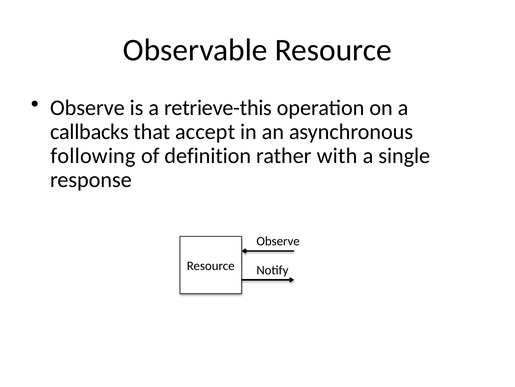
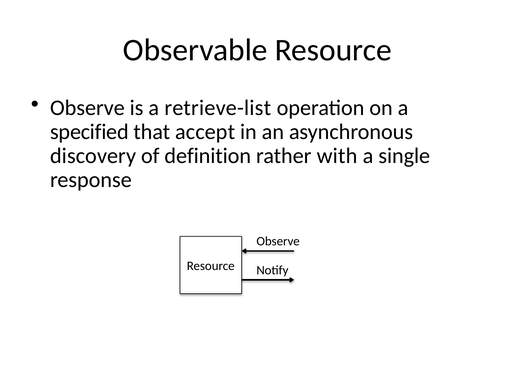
retrieve-this: retrieve-this -> retrieve-list
callbacks: callbacks -> specified
following: following -> discovery
